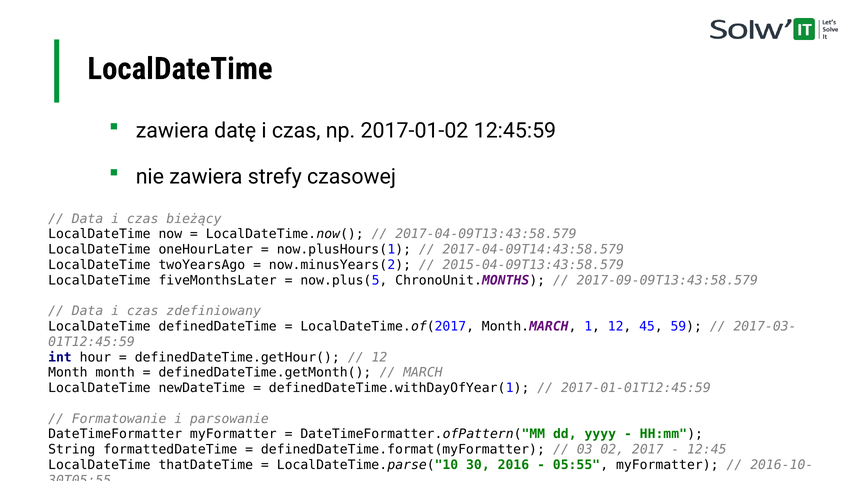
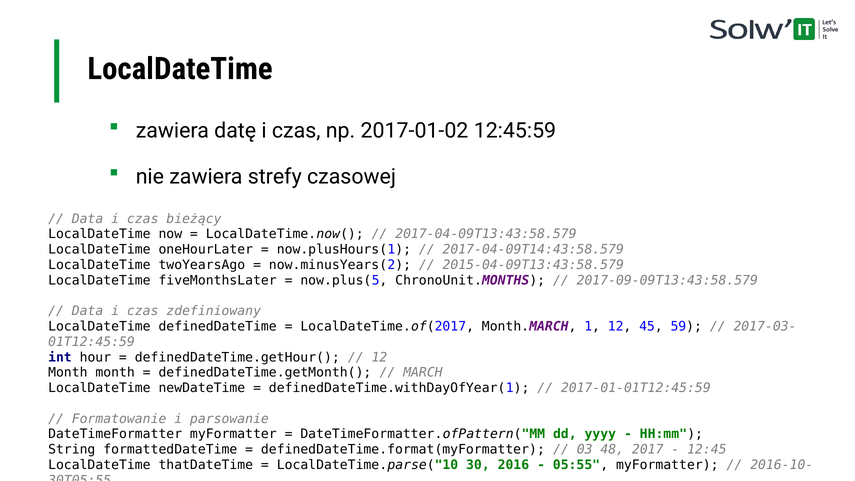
02: 02 -> 48
